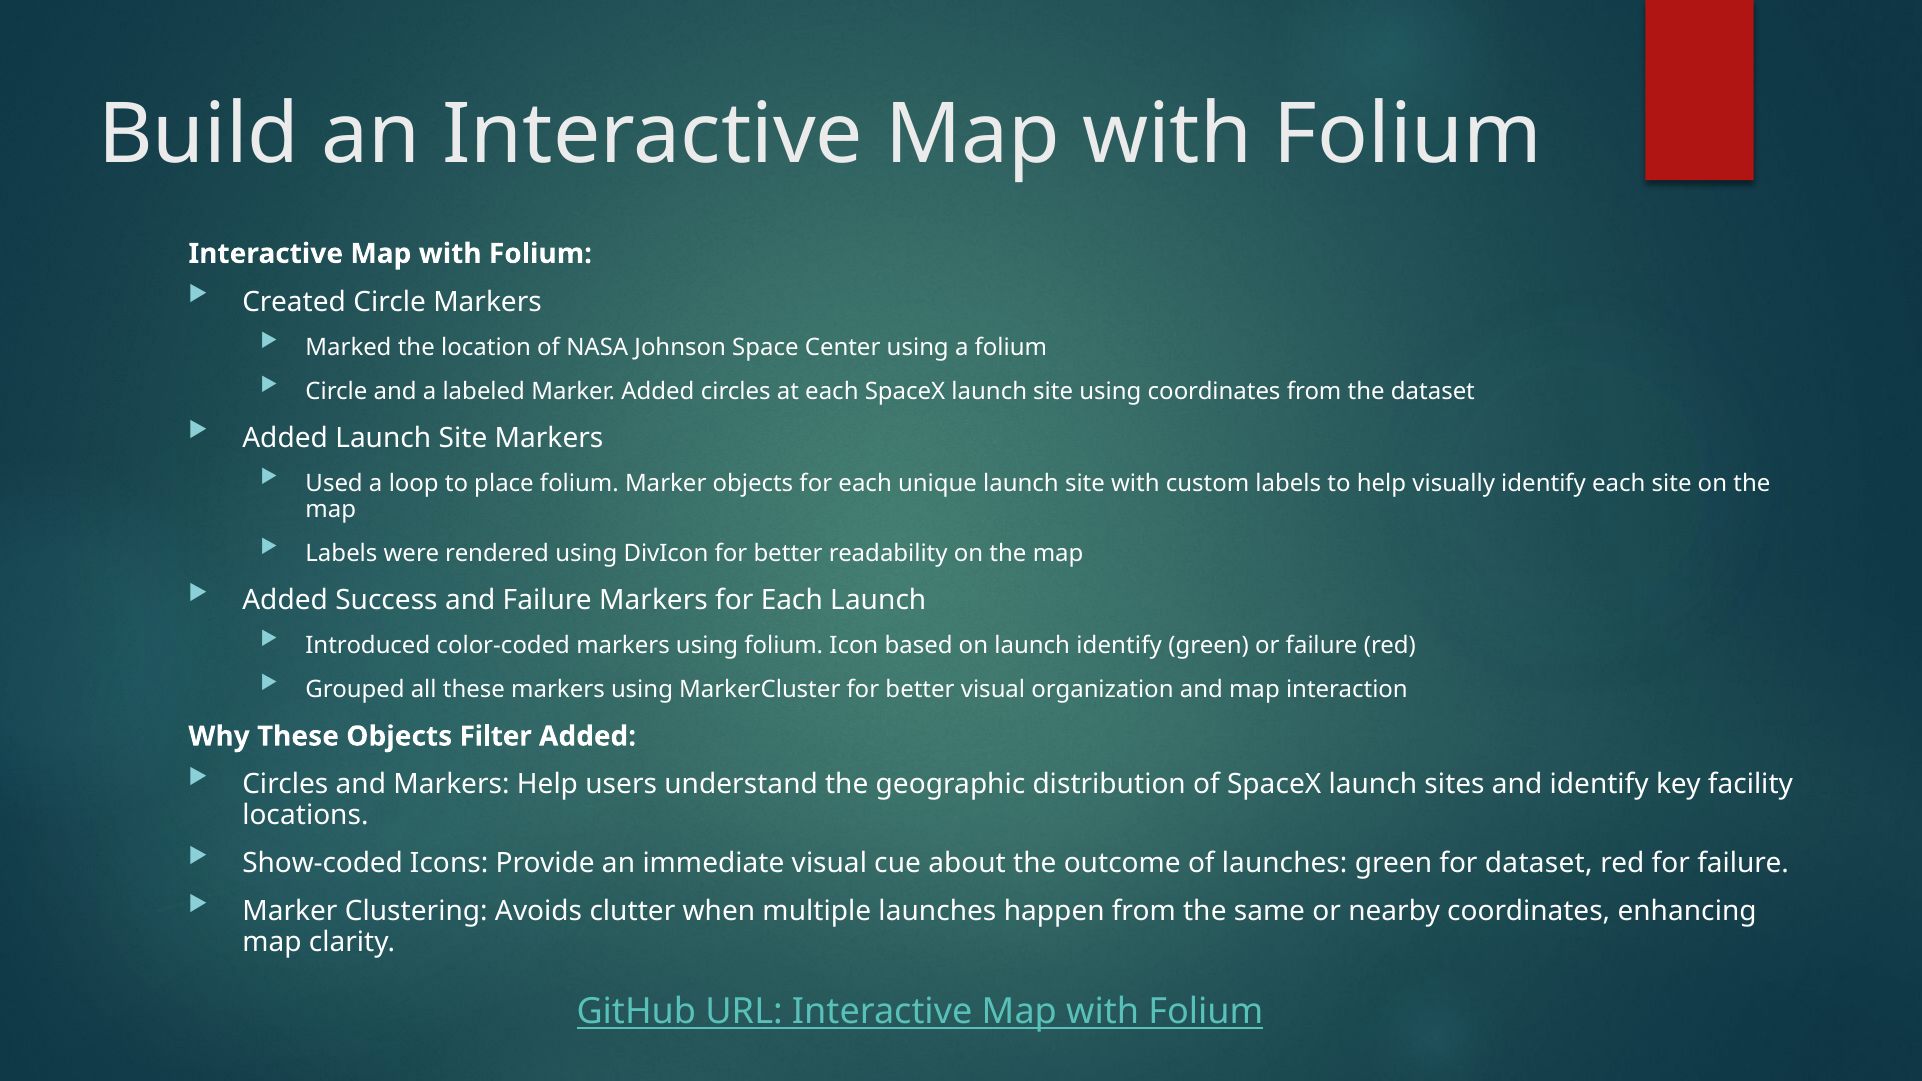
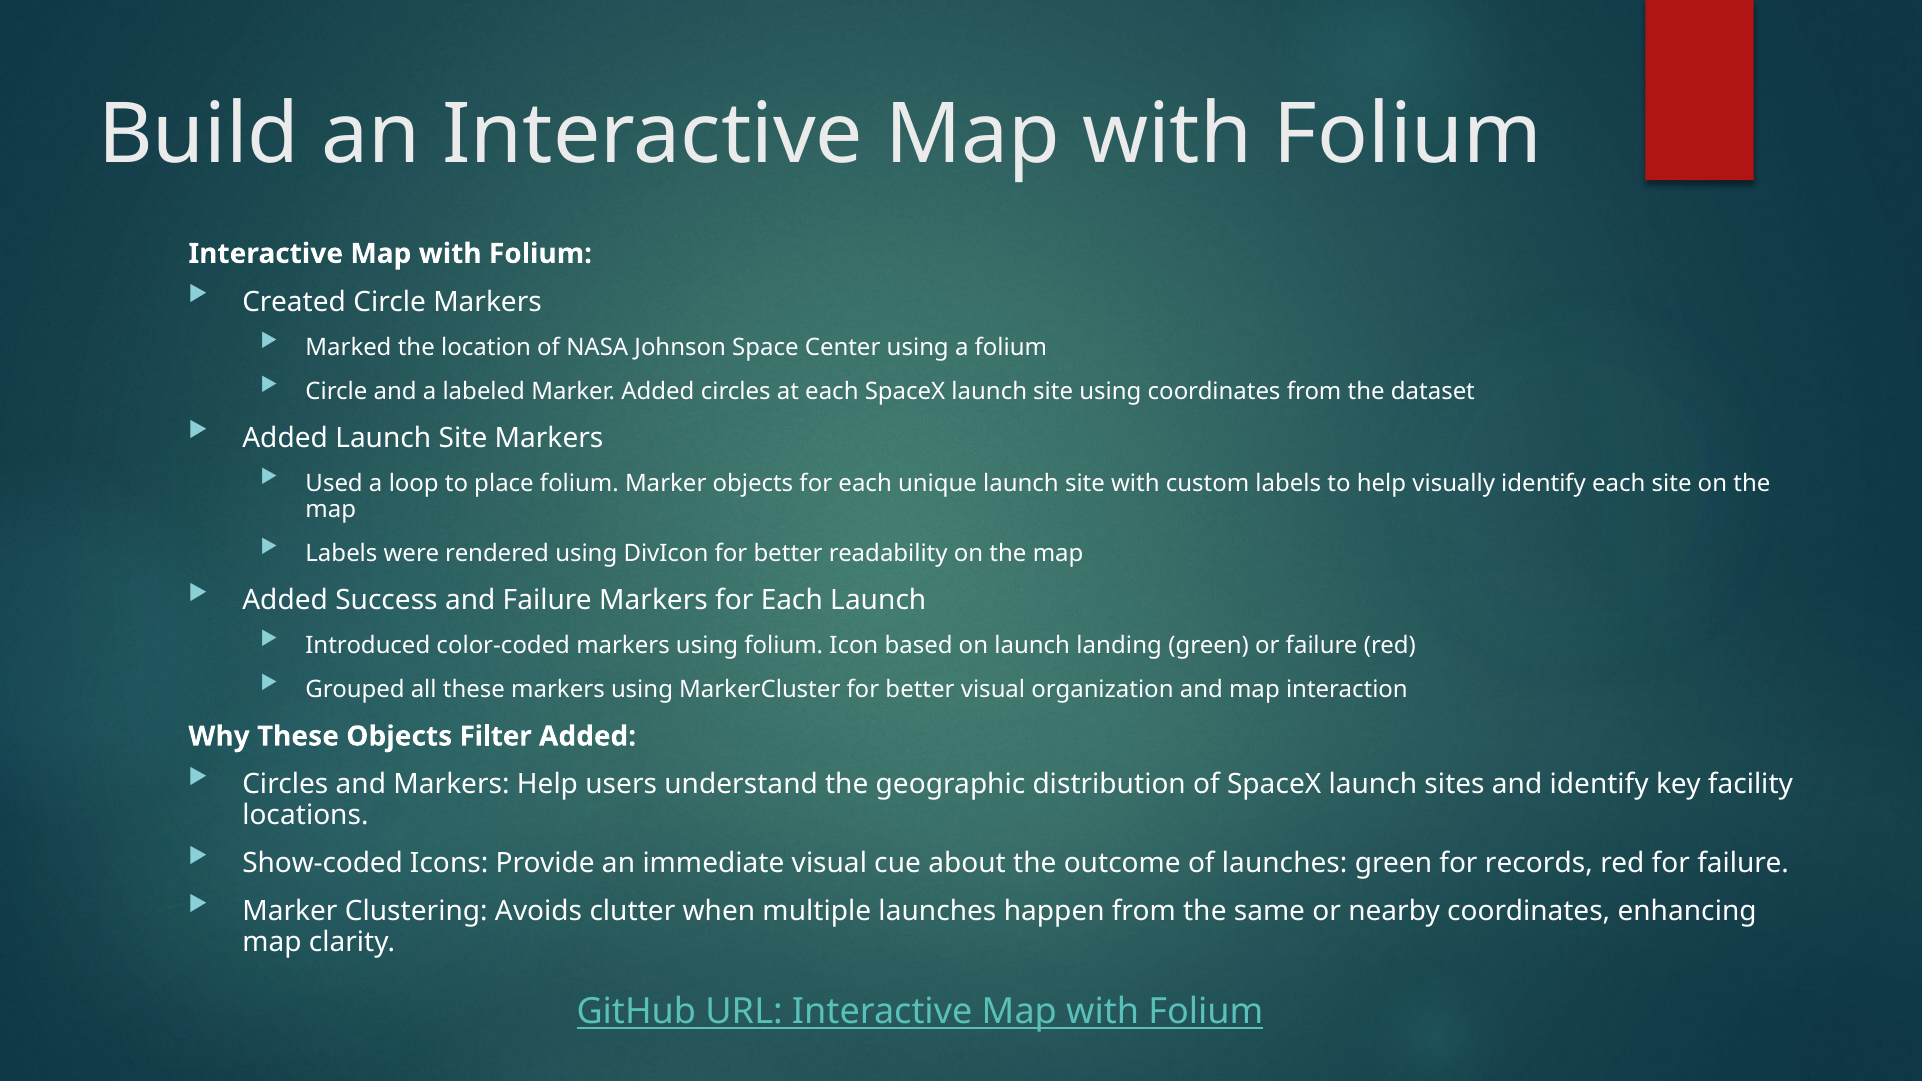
launch identify: identify -> landing
for dataset: dataset -> records
